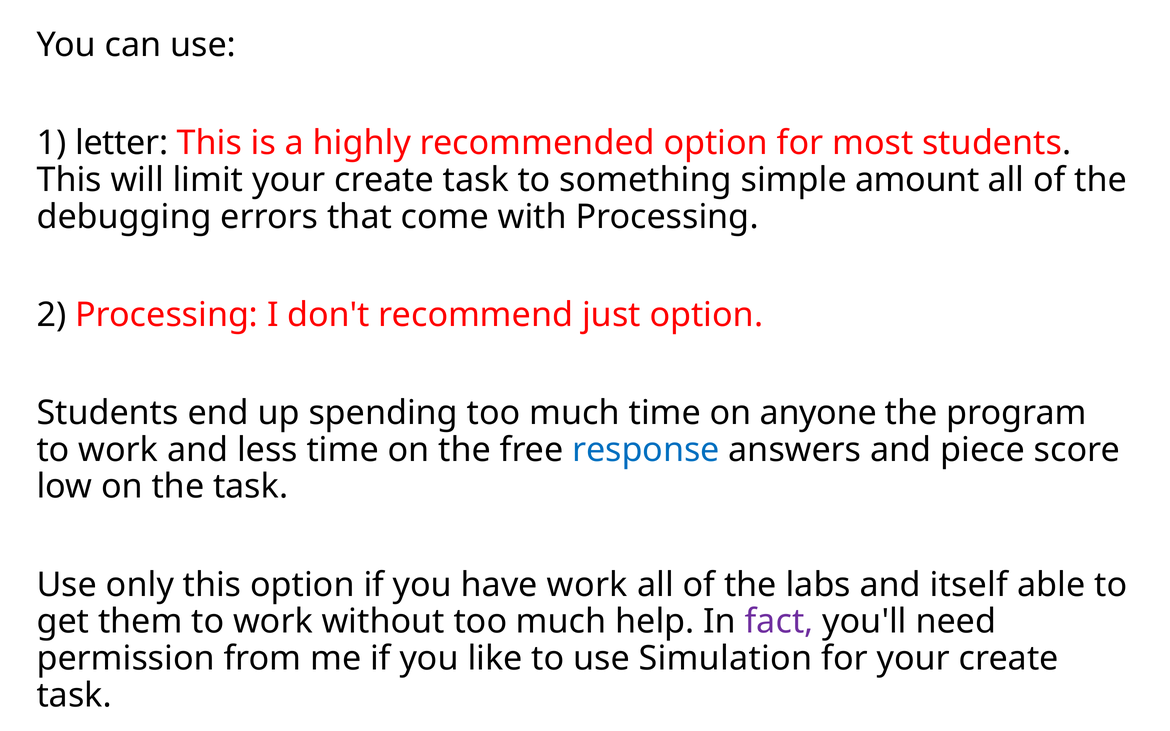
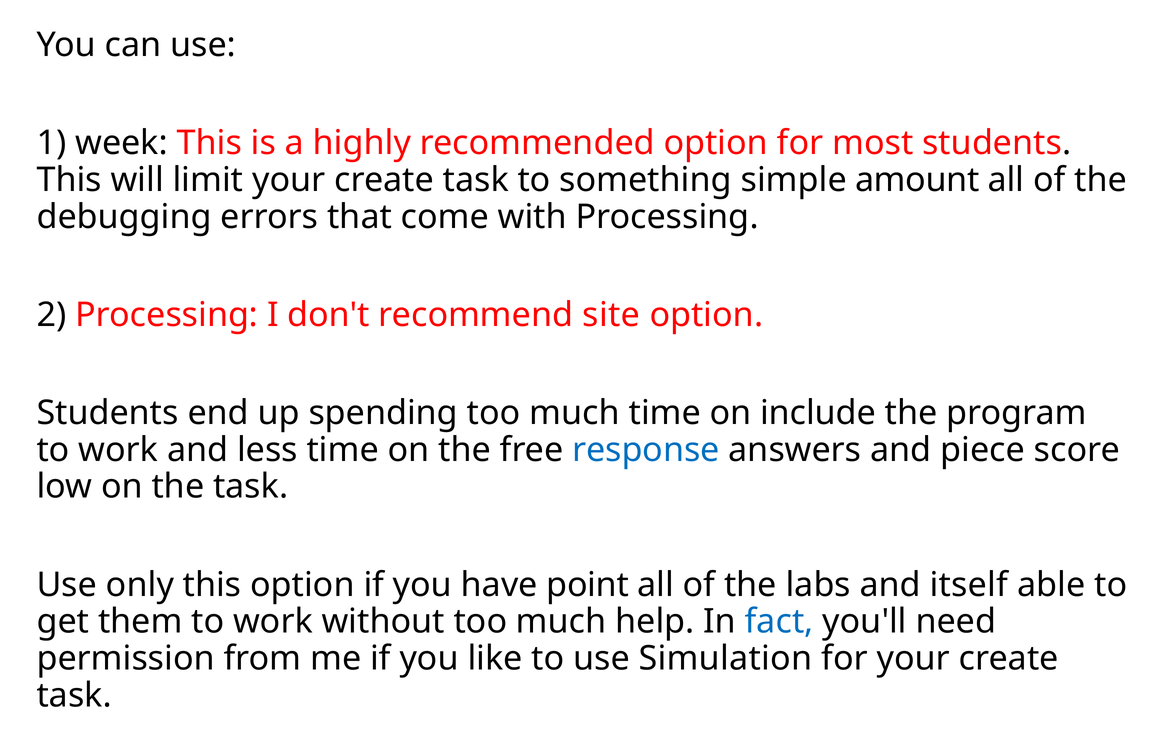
letter: letter -> week
just: just -> site
anyone: anyone -> include
have work: work -> point
fact colour: purple -> blue
